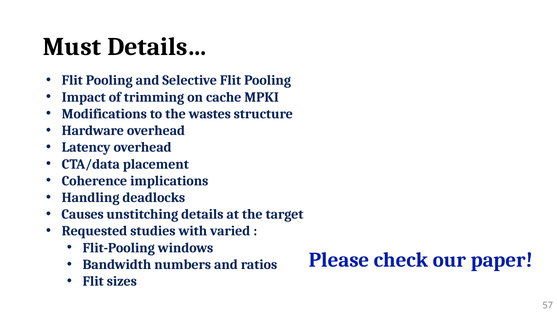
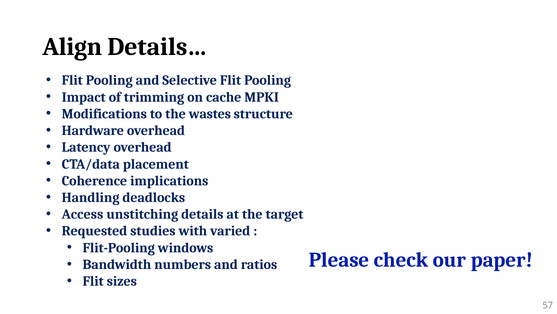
Must: Must -> Align
Causes: Causes -> Access
